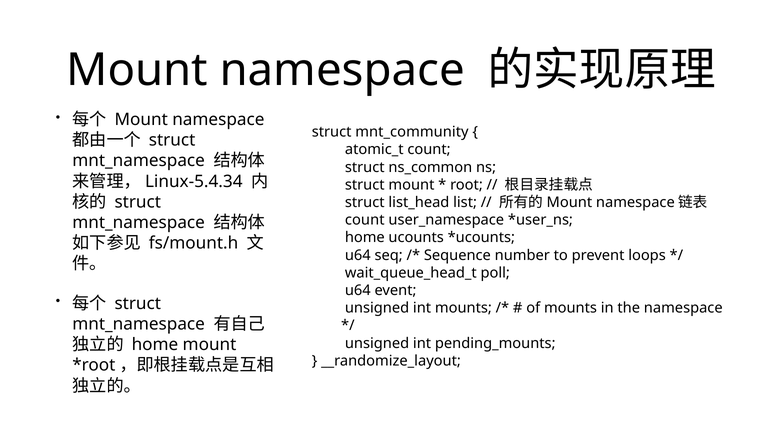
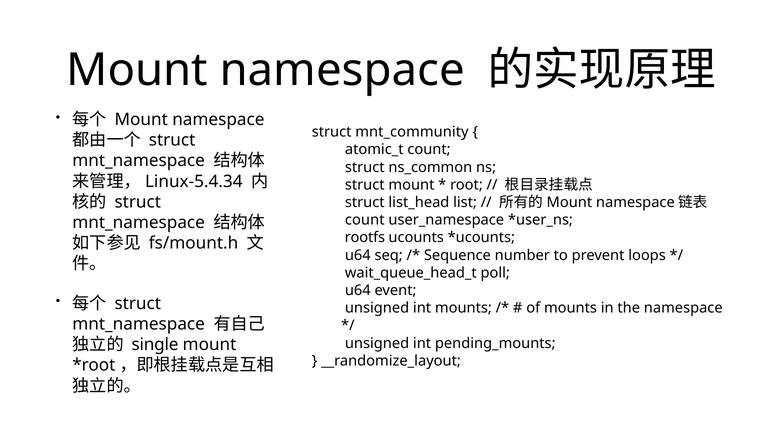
home at (365, 238): home -> rootfs
home at (155, 345): home -> single
